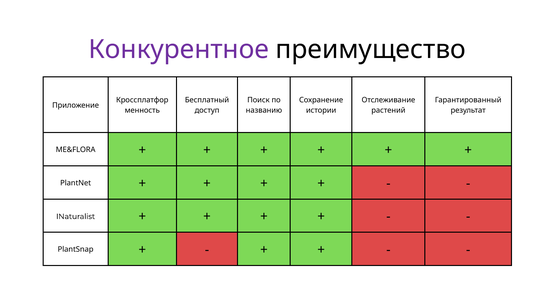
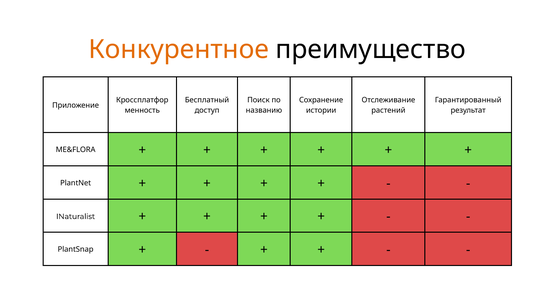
Конкурентное colour: purple -> orange
